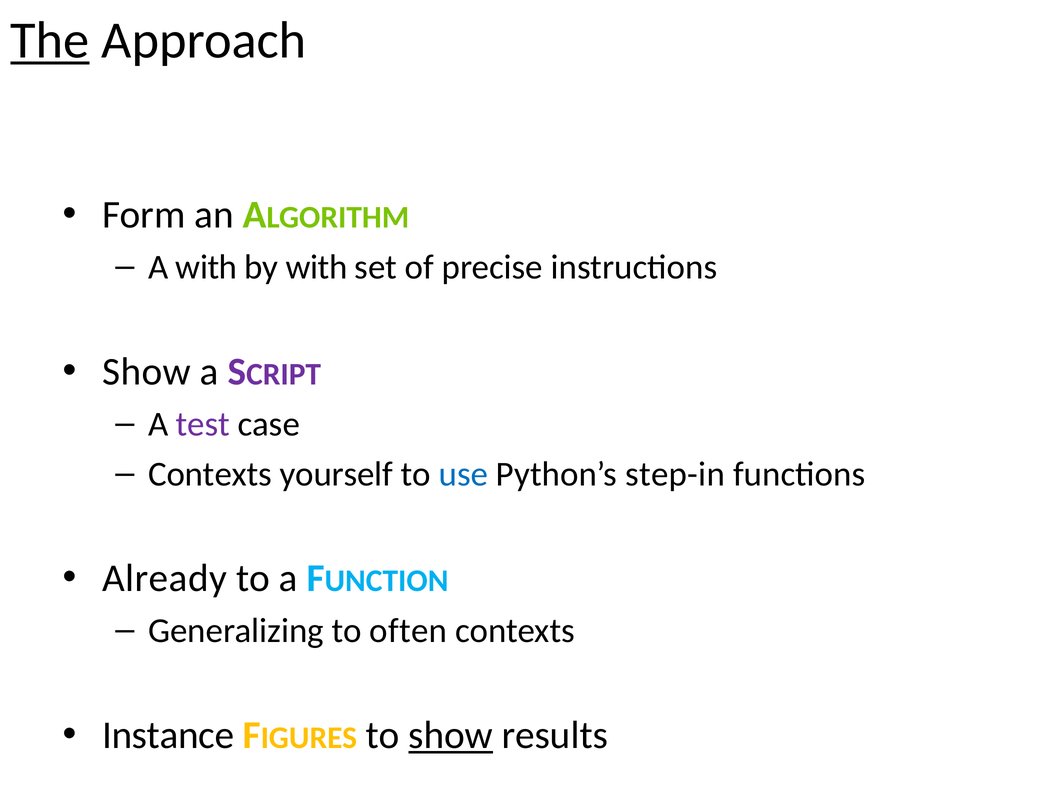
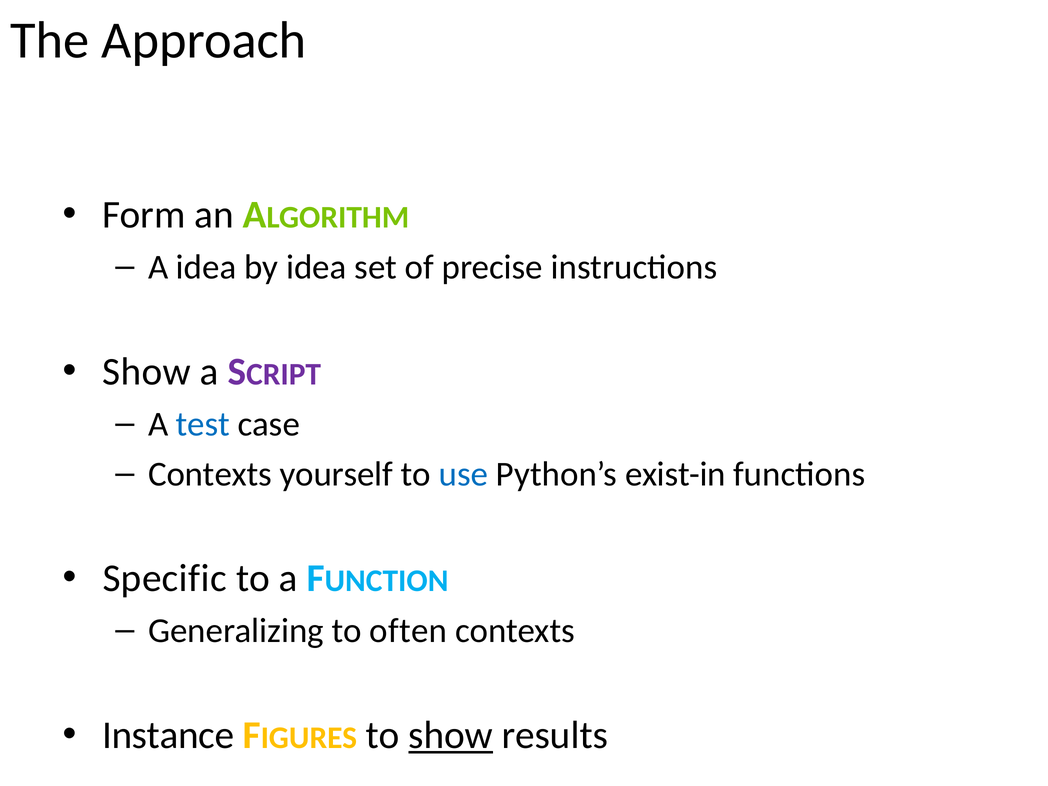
The underline: present -> none
A with: with -> idea
by with: with -> idea
test colour: purple -> blue
step-in: step-in -> exist-in
Already: Already -> Specific
